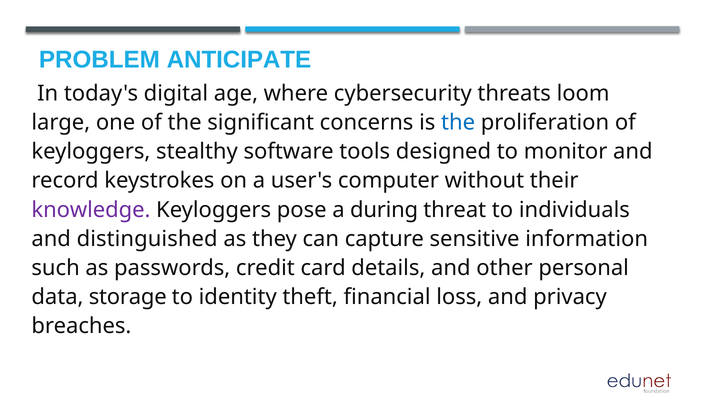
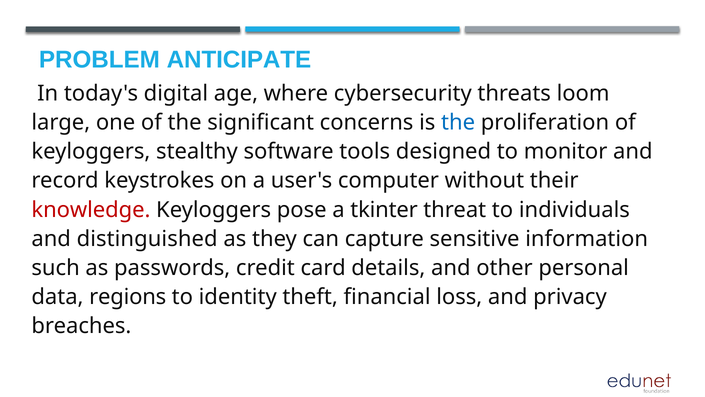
knowledge colour: purple -> red
during: during -> tkinter
storage: storage -> regions
